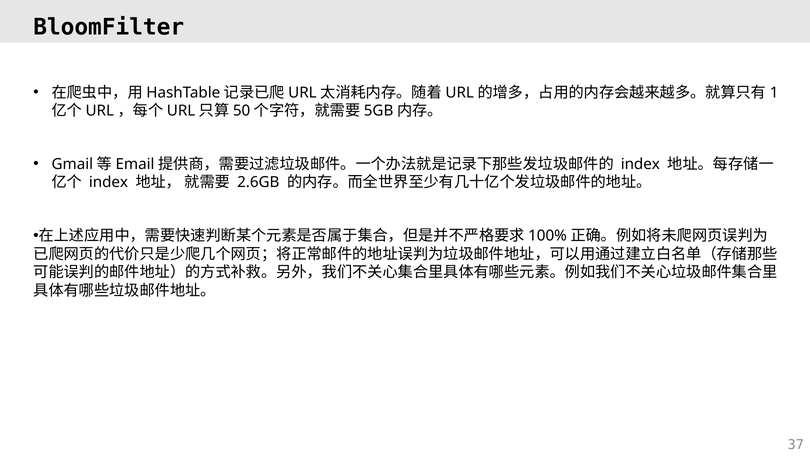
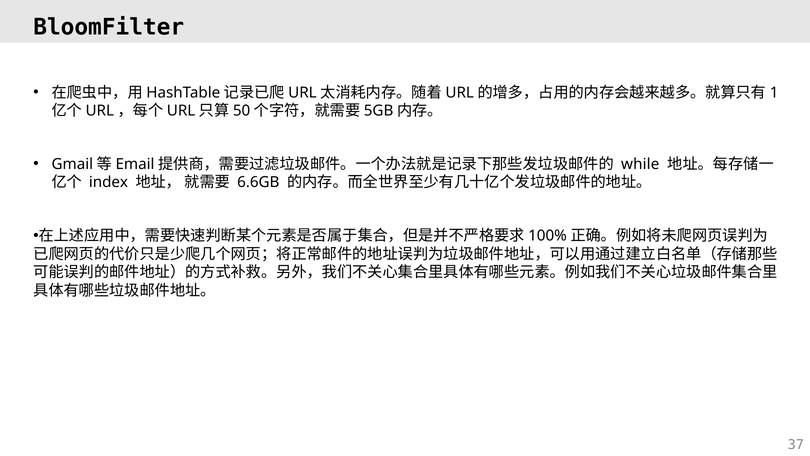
index at (640, 164): index -> while
2.6GB: 2.6GB -> 6.6GB
